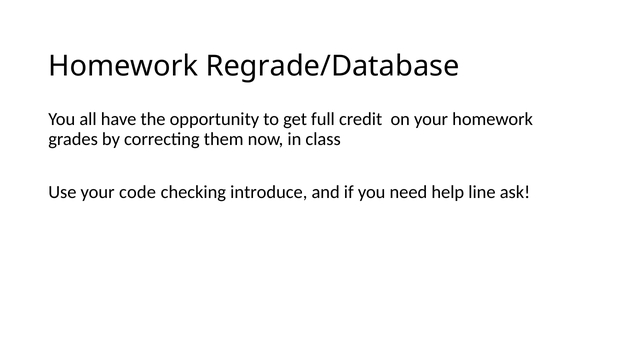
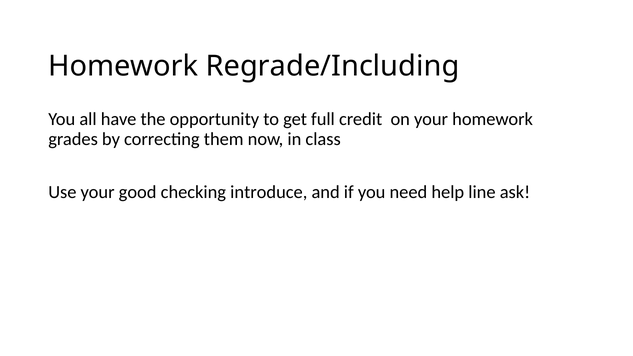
Regrade/Database: Regrade/Database -> Regrade/Including
code: code -> good
